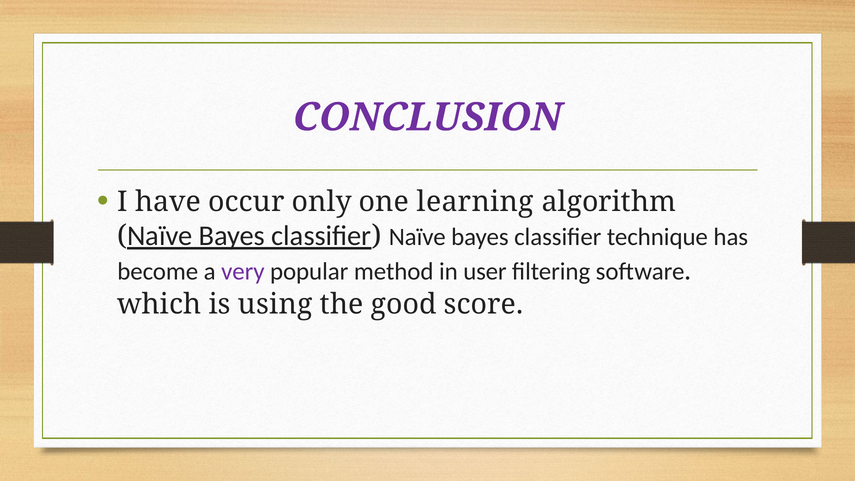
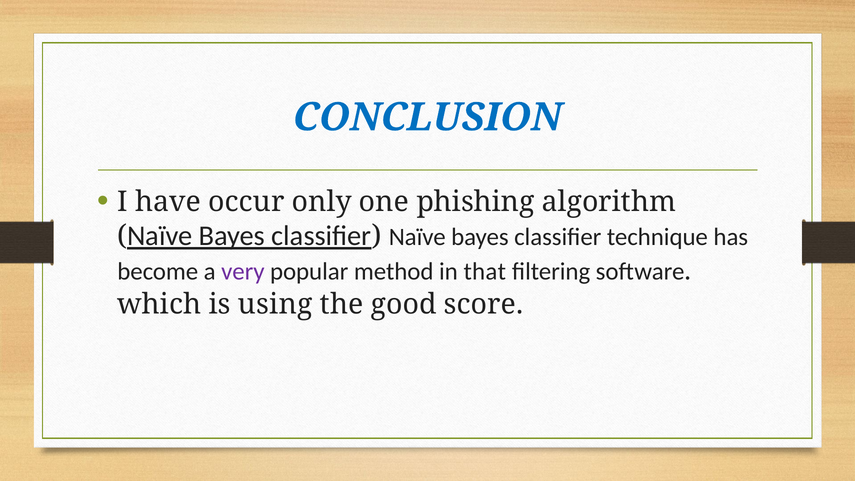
CONCLUSION colour: purple -> blue
learning: learning -> phishing
user: user -> that
